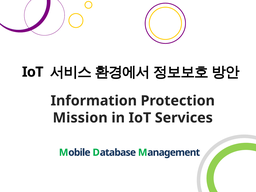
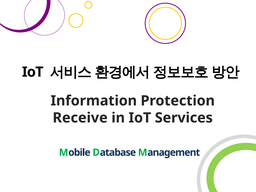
Mission: Mission -> Receive
